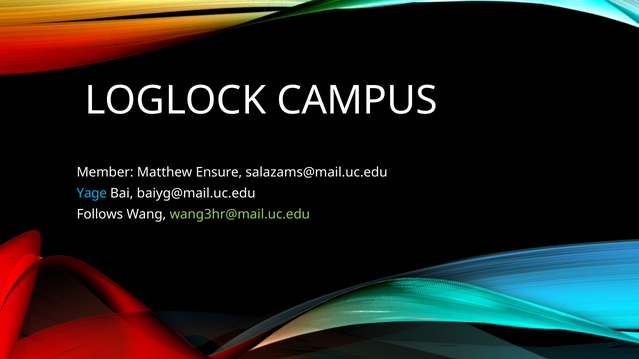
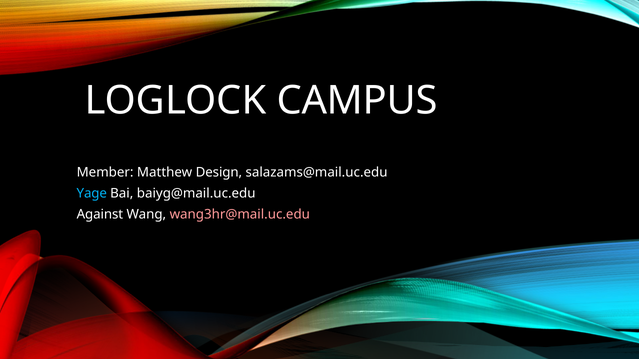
Ensure: Ensure -> Design
Follows: Follows -> Against
wang3hr@mail.uc.edu colour: light green -> pink
